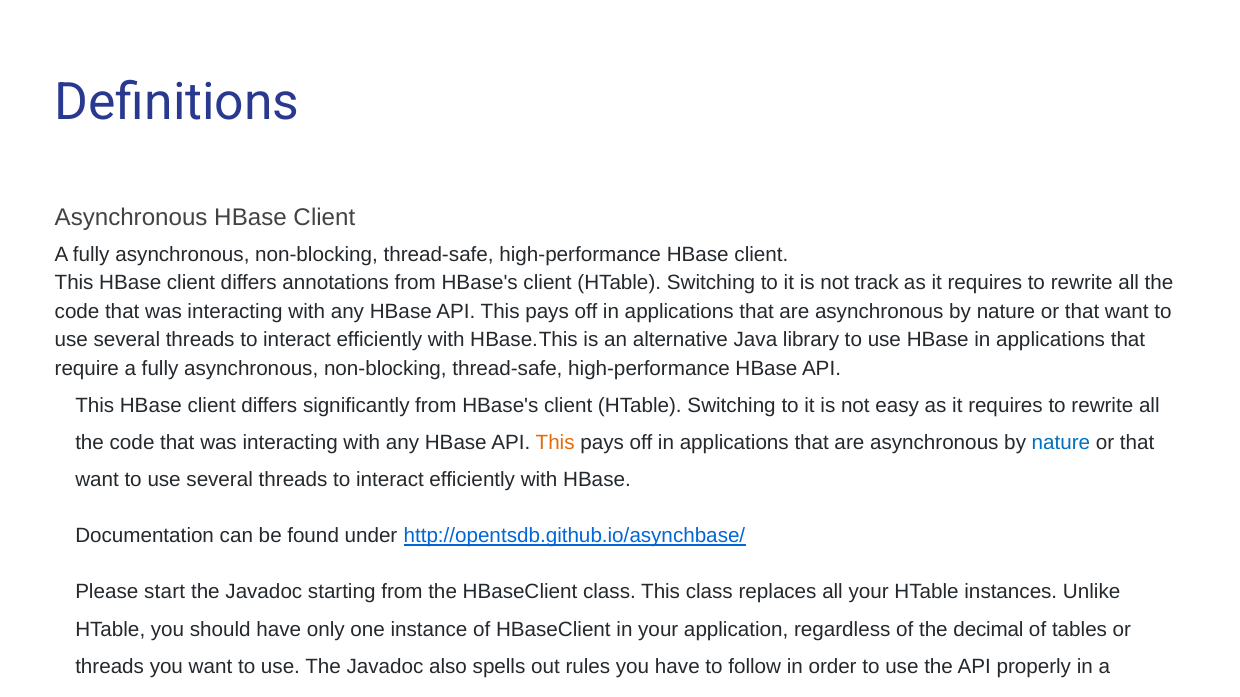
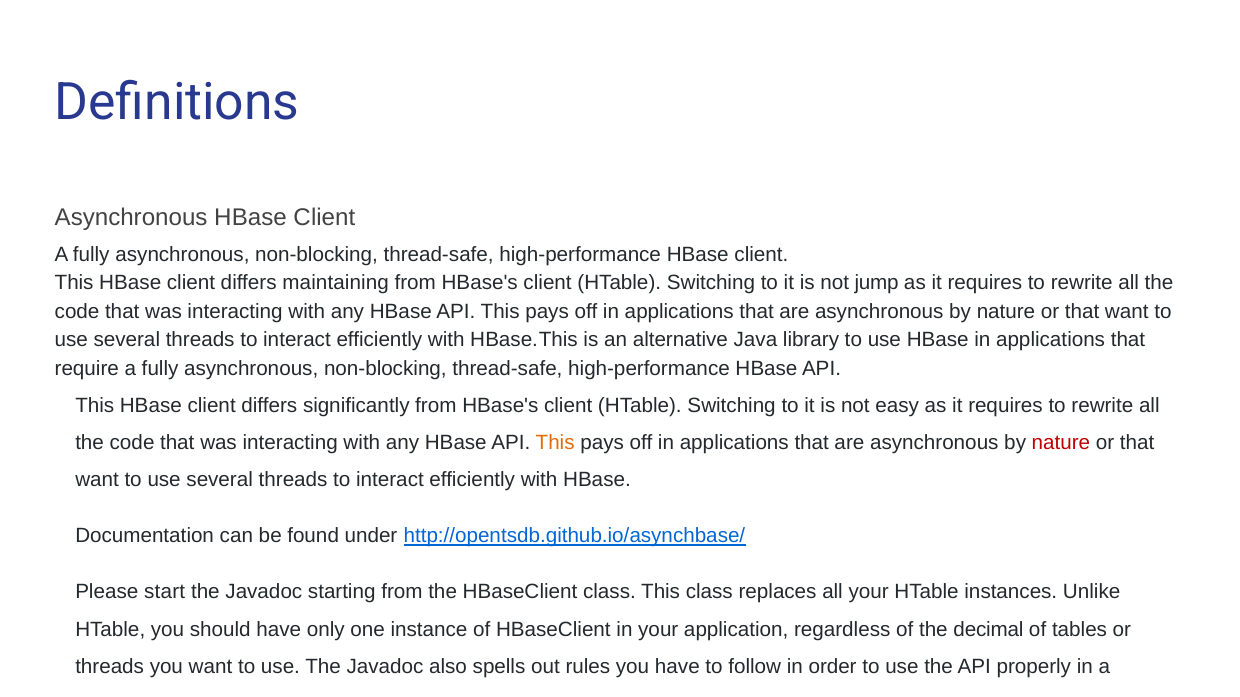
annotations: annotations -> maintaining
track: track -> jump
nature at (1061, 443) colour: blue -> red
